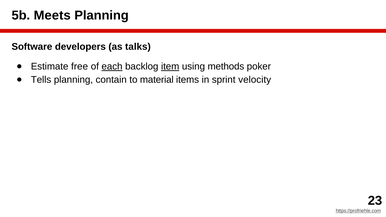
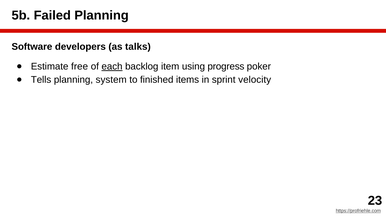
Meets: Meets -> Failed
item underline: present -> none
methods: methods -> progress
contain: contain -> system
material: material -> finished
